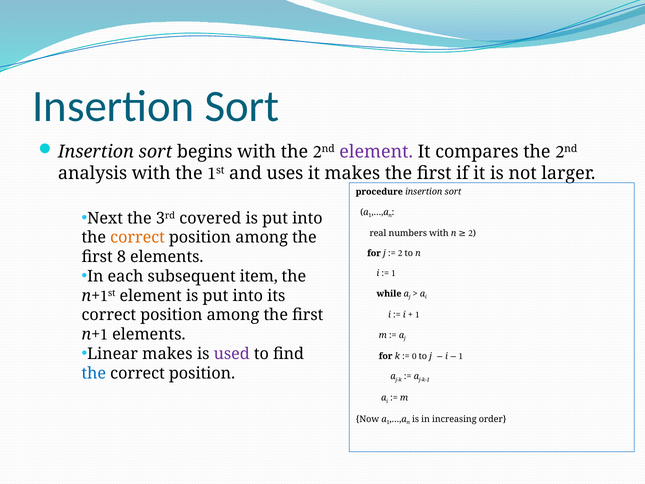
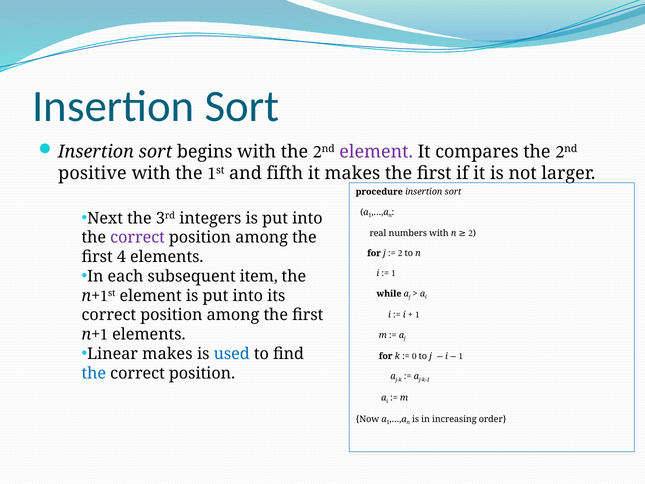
uses: uses -> fifth
analysis: analysis -> positive
covered: covered -> integers
correct at (138, 238) colour: orange -> purple
8: 8 -> 4
used colour: purple -> blue
